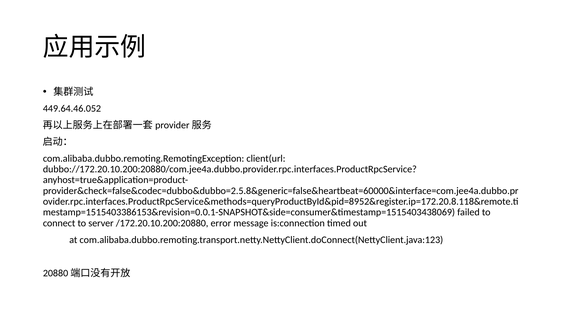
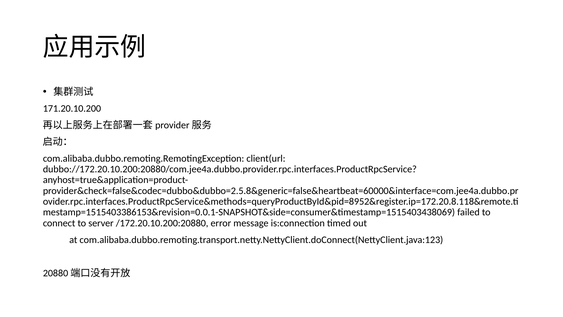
449.64.46.052: 449.64.46.052 -> 171.20.10.200
